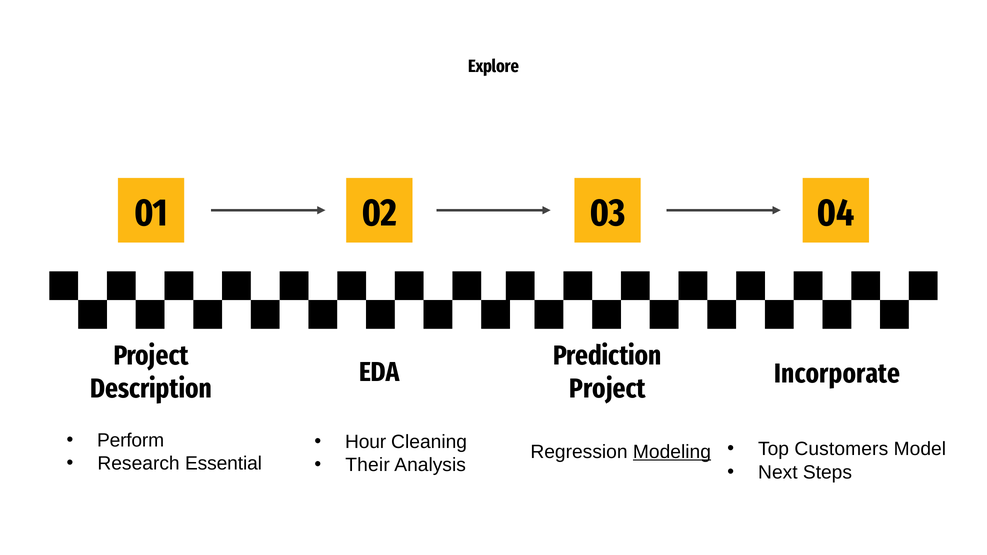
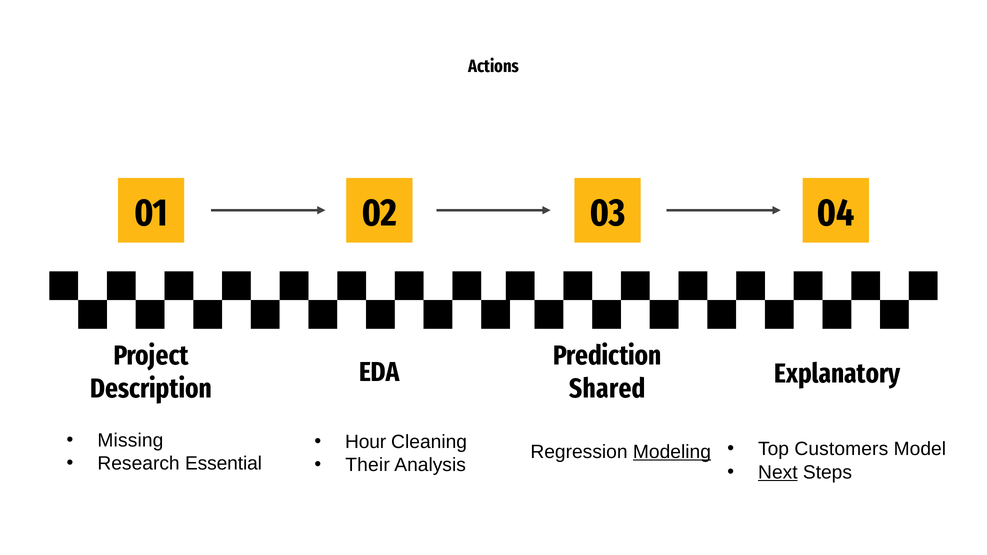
Explore: Explore -> Actions
Incorporate: Incorporate -> Explanatory
Project at (608, 389): Project -> Shared
Perform: Perform -> Missing
Next underline: none -> present
